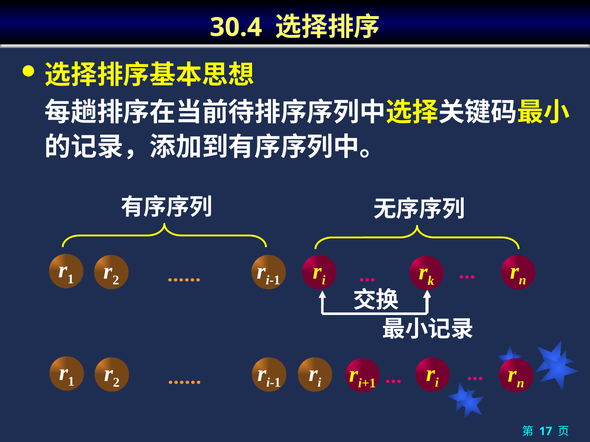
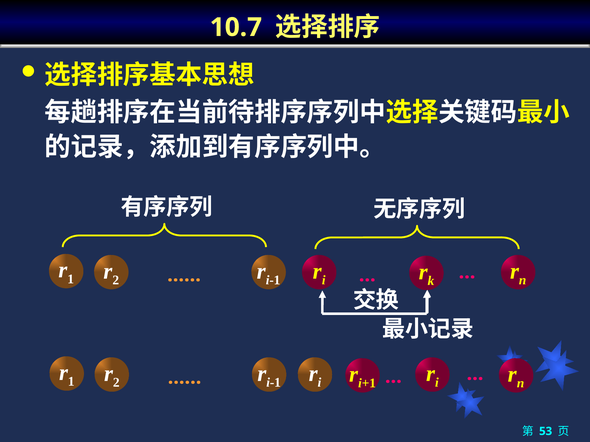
30.4: 30.4 -> 10.7
17: 17 -> 53
